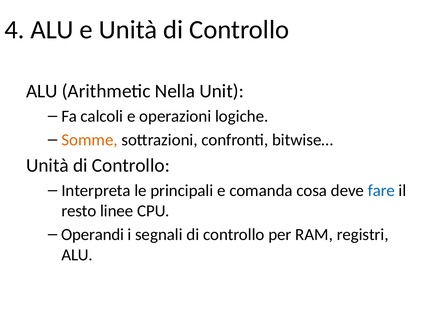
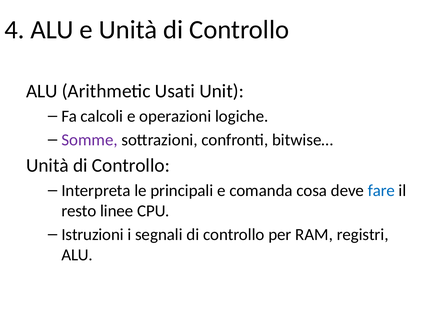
Nella: Nella -> Usati
Somme colour: orange -> purple
Operandi: Operandi -> Istruzioni
